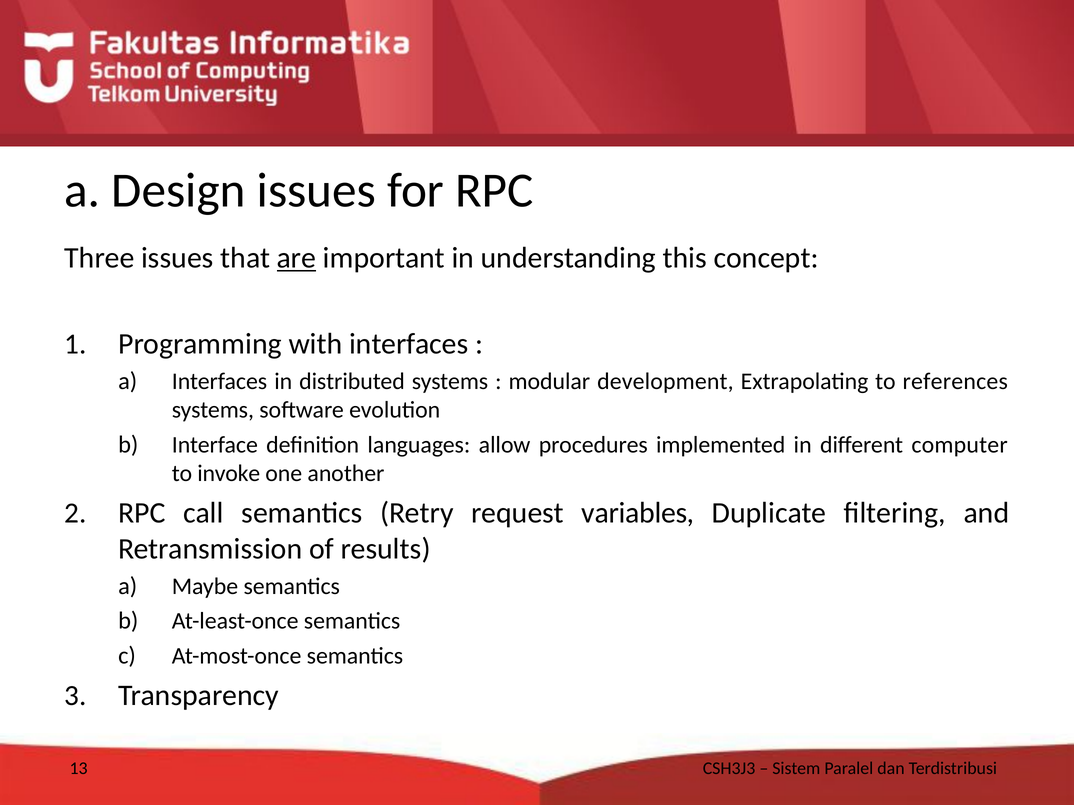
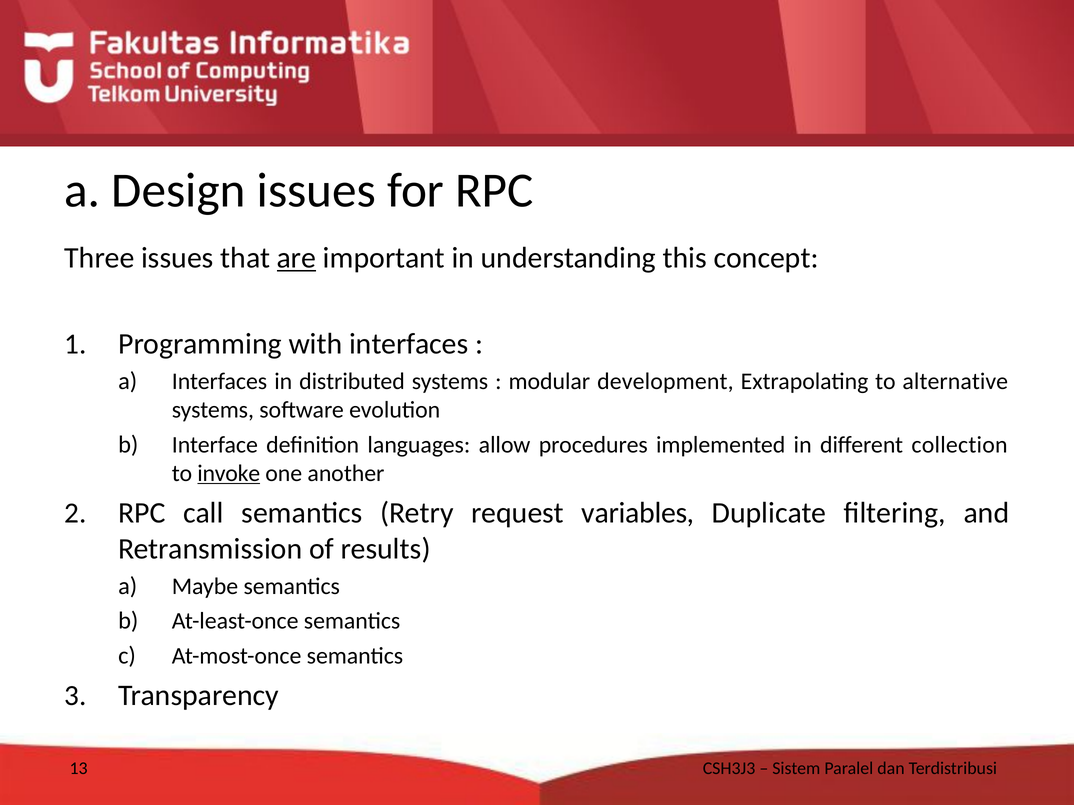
references: references -> alternative
computer: computer -> collection
invoke underline: none -> present
